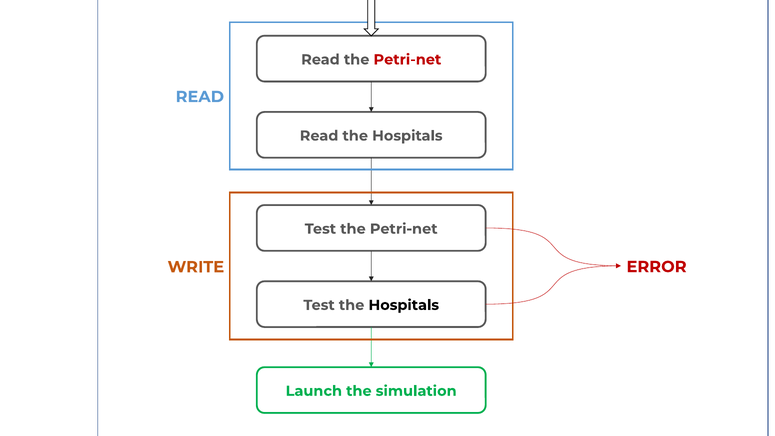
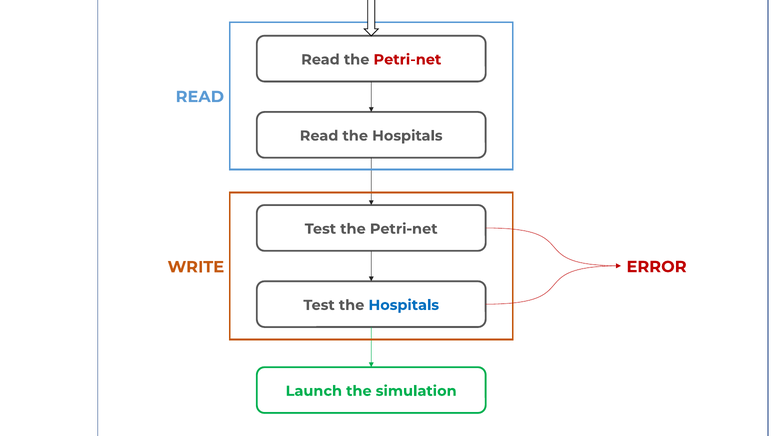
Hospitals at (404, 305) colour: black -> blue
